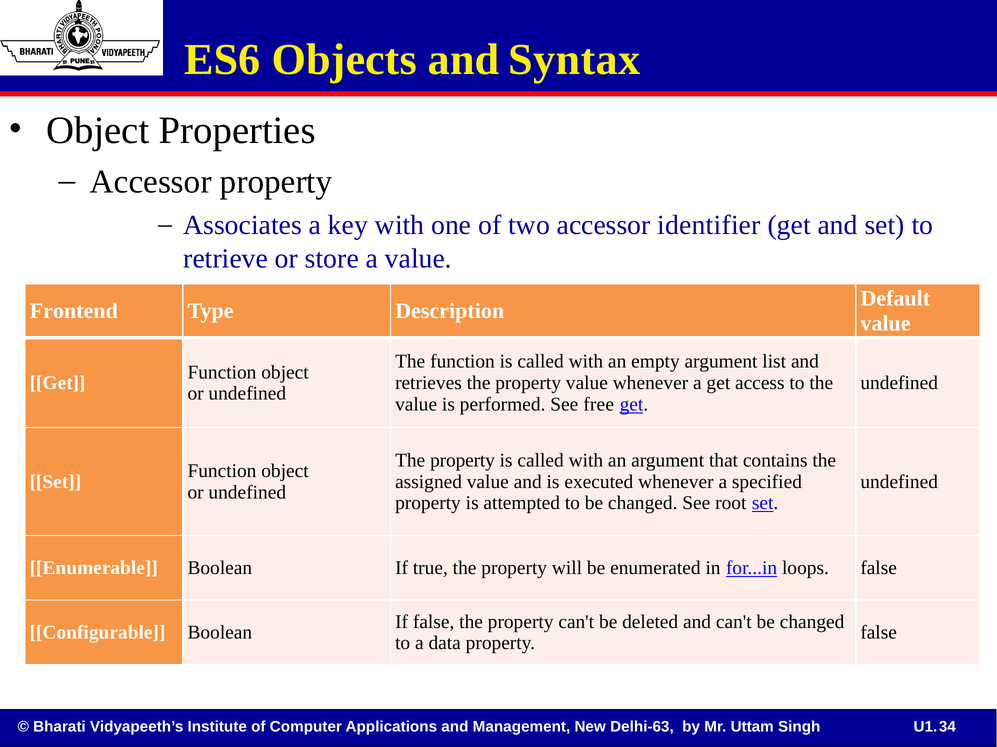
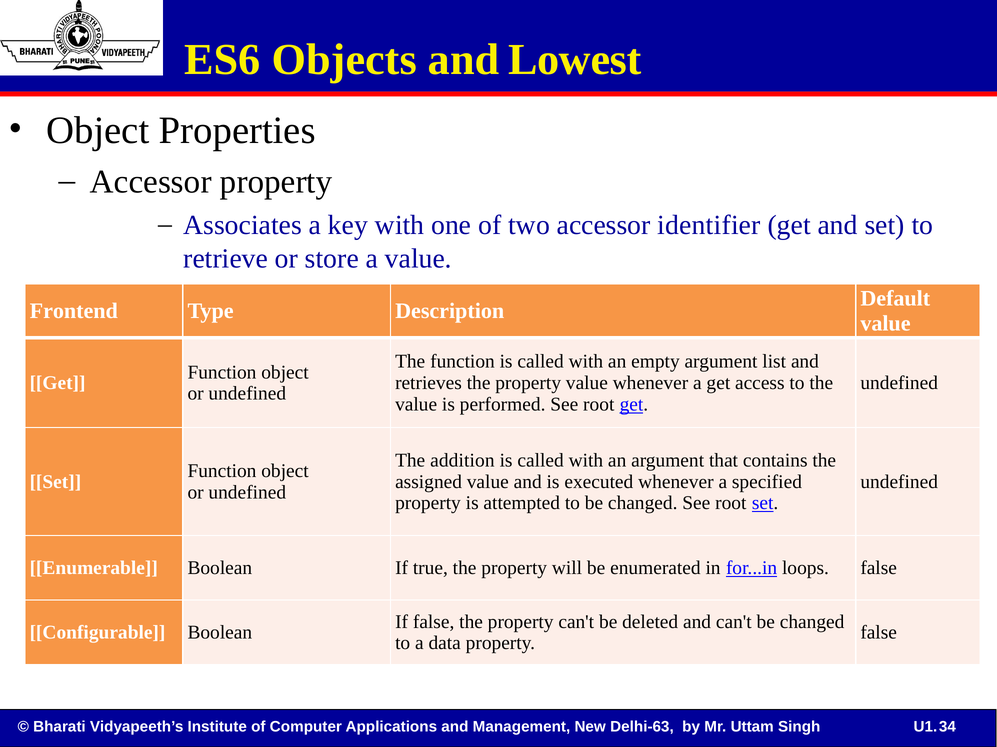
Syntax: Syntax -> Lowest
performed See free: free -> root
property at (463, 461): property -> addition
